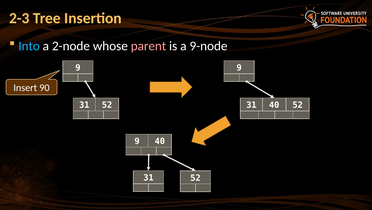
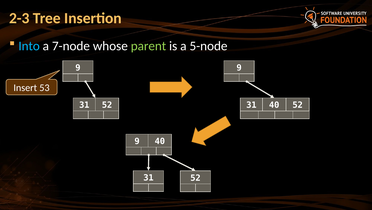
2-node: 2-node -> 7-node
parent colour: pink -> light green
9-node: 9-node -> 5-node
90: 90 -> 53
